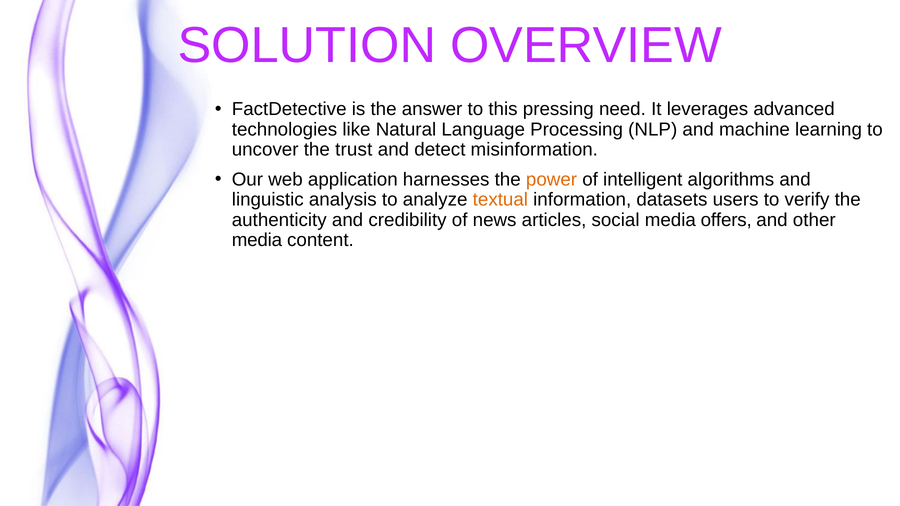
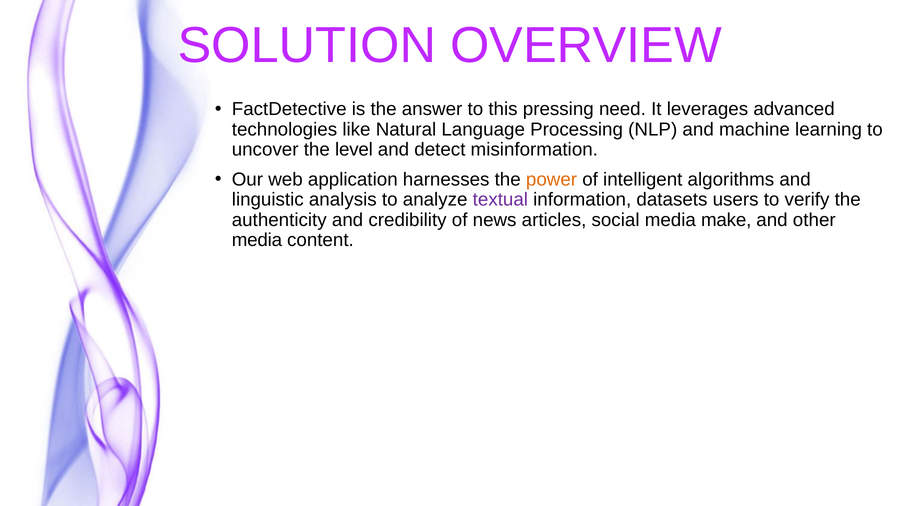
trust: trust -> level
textual colour: orange -> purple
offers: offers -> make
